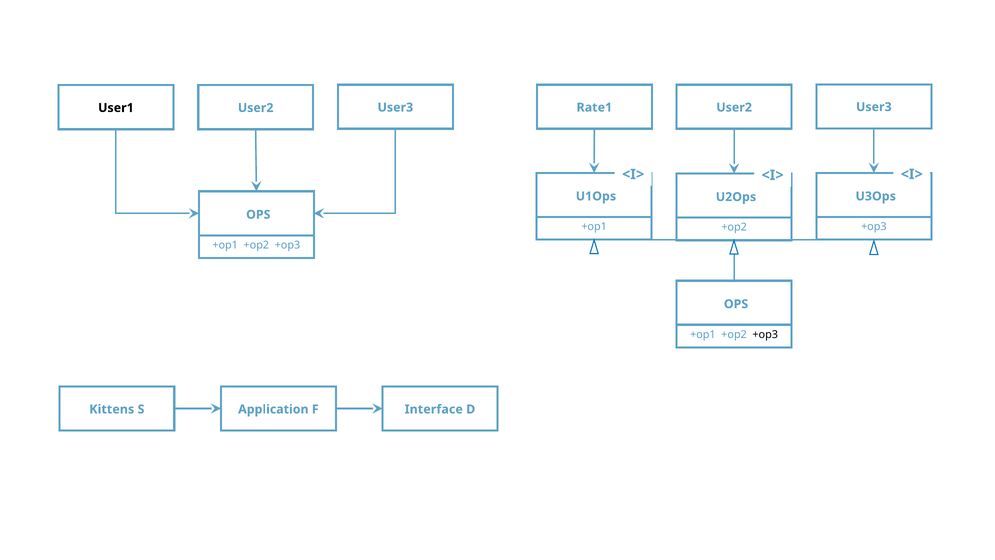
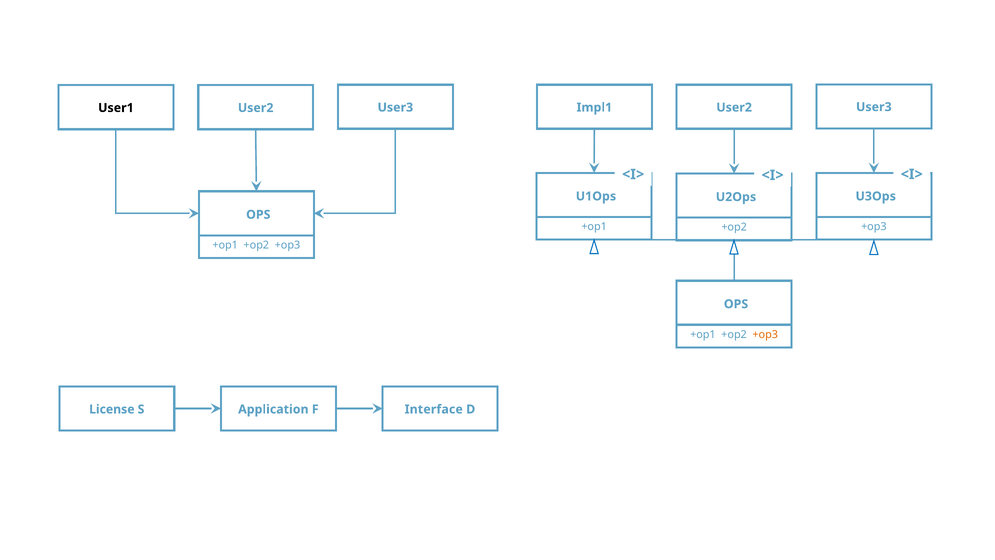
Rate1: Rate1 -> Impl1
+op3 at (765, 334) colour: black -> orange
Kittens: Kittens -> License
